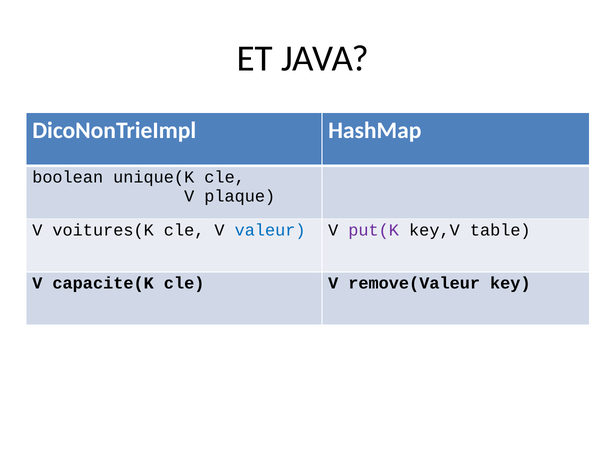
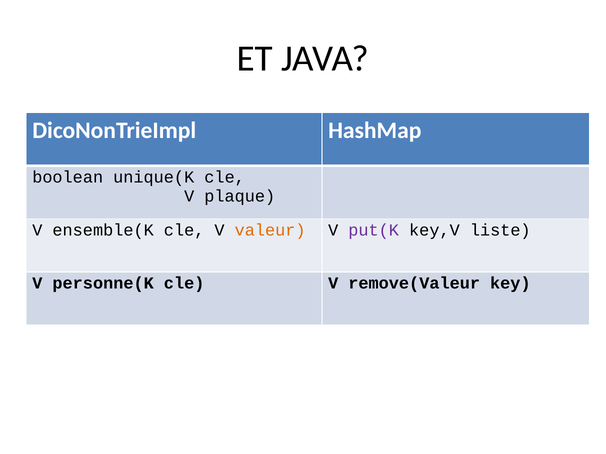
voitures(K: voitures(K -> ensemble(K
valeur colour: blue -> orange
table: table -> liste
capacite(K: capacite(K -> personne(K
